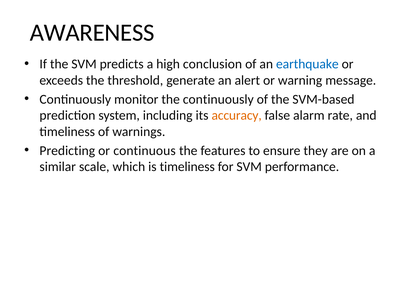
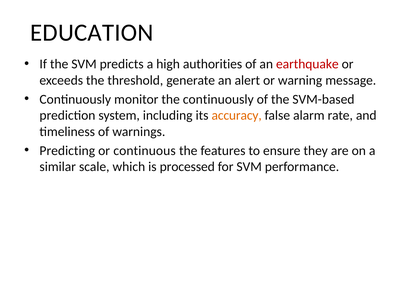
AWARENESS: AWARENESS -> EDUCATION
conclusion: conclusion -> authorities
earthquake colour: blue -> red
is timeliness: timeliness -> processed
